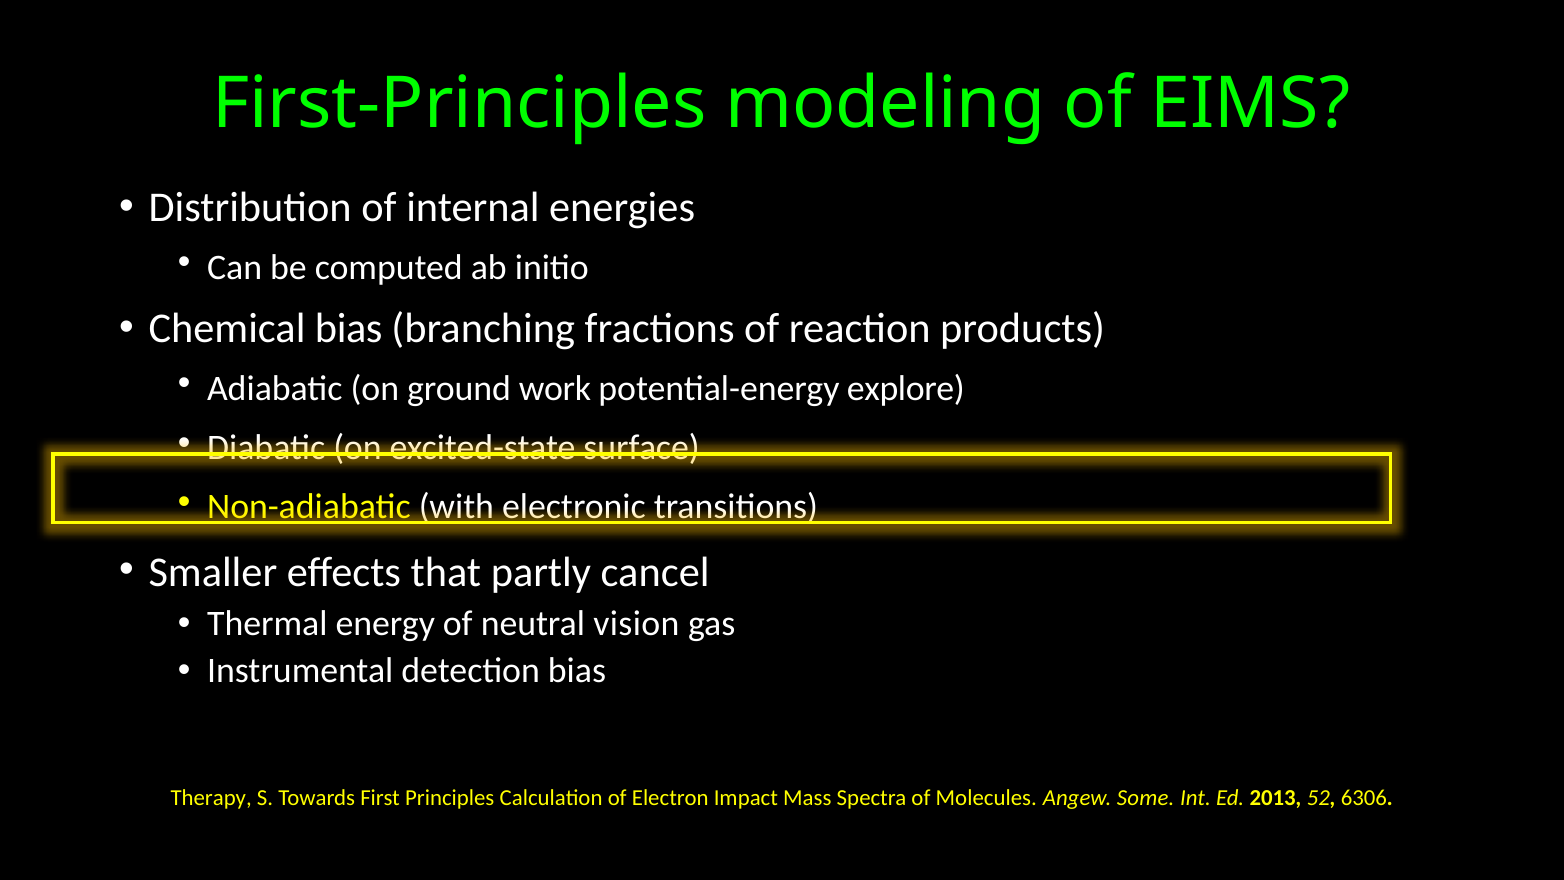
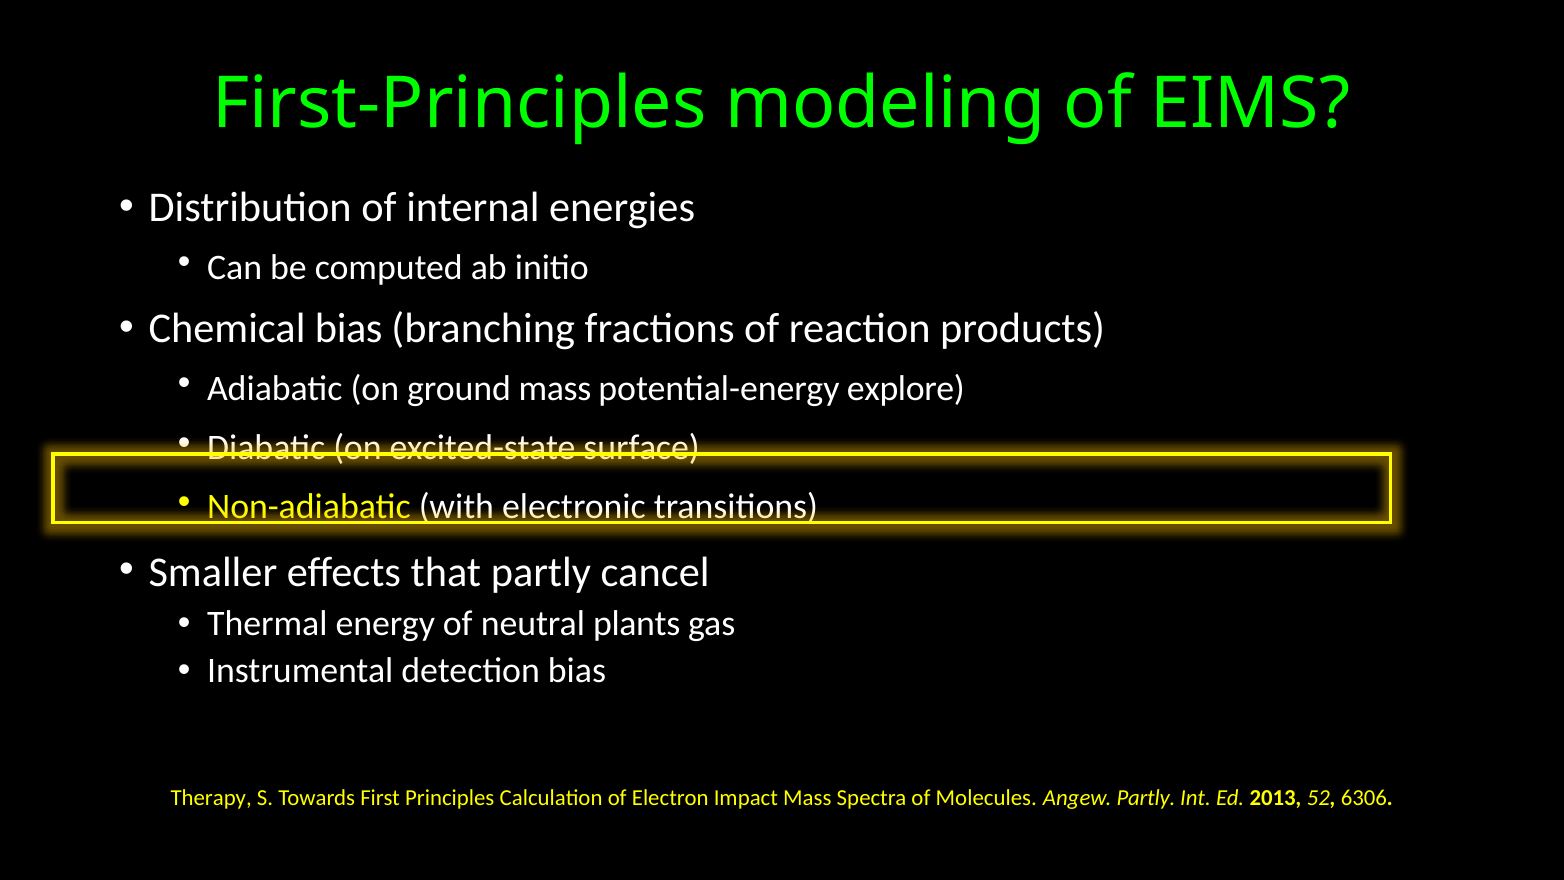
ground work: work -> mass
vision: vision -> plants
Angew Some: Some -> Partly
